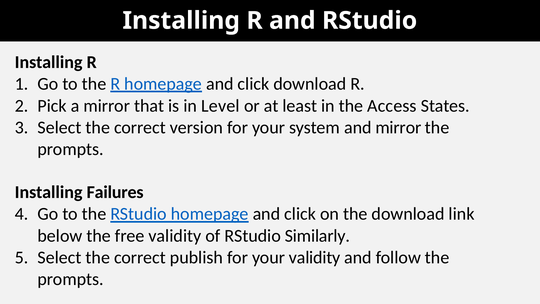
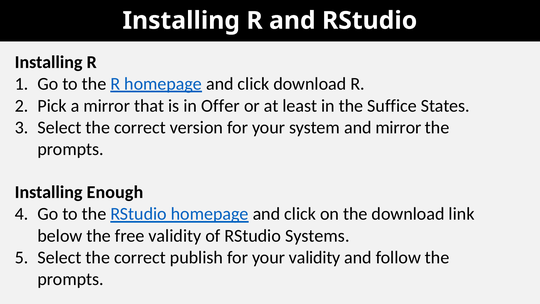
Level: Level -> Offer
Access: Access -> Suffice
Failures: Failures -> Enough
Similarly: Similarly -> Systems
